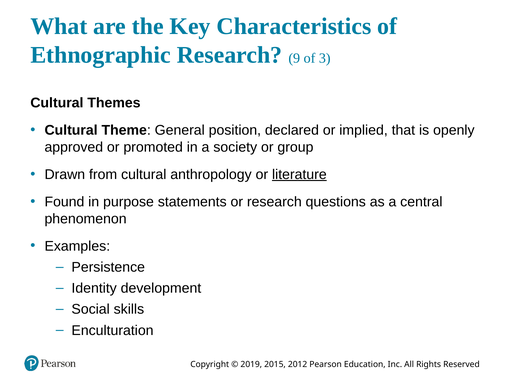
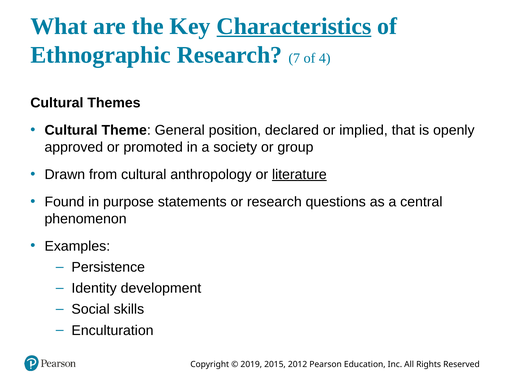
Characteristics underline: none -> present
9: 9 -> 7
3: 3 -> 4
